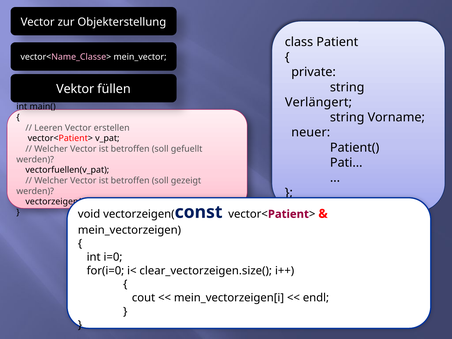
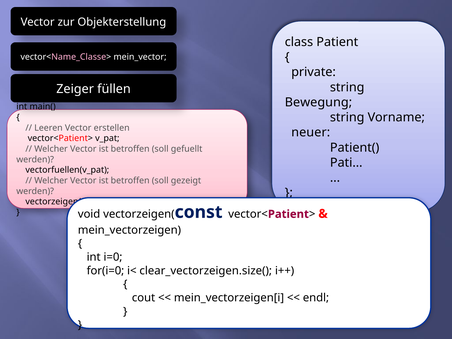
Vektor: Vektor -> Zeiger
Verlängert: Verlängert -> Bewegung
